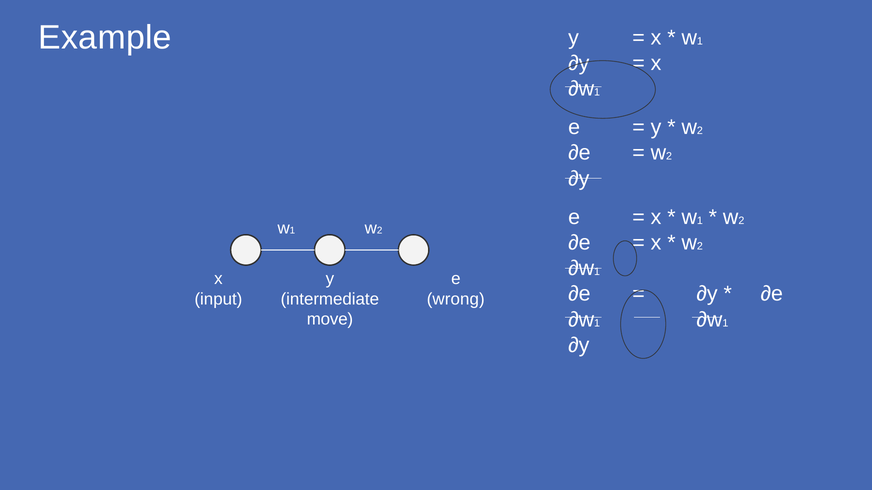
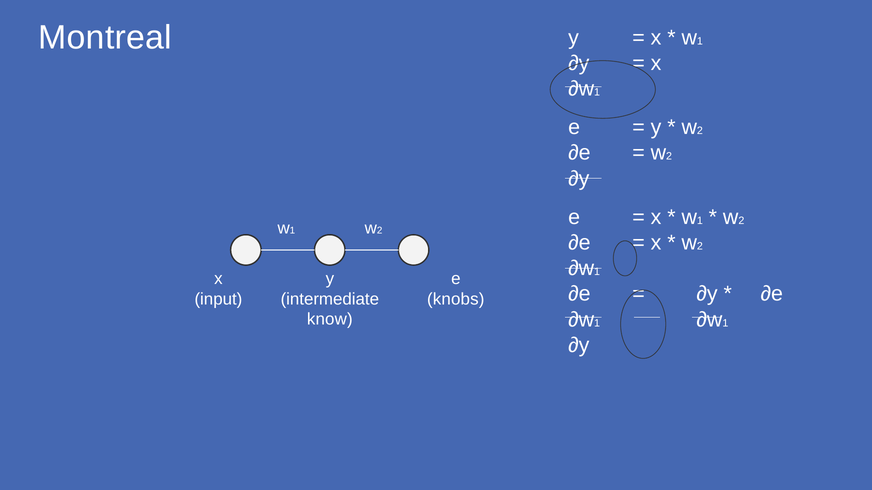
Example: Example -> Montreal
wrong: wrong -> knobs
move: move -> know
